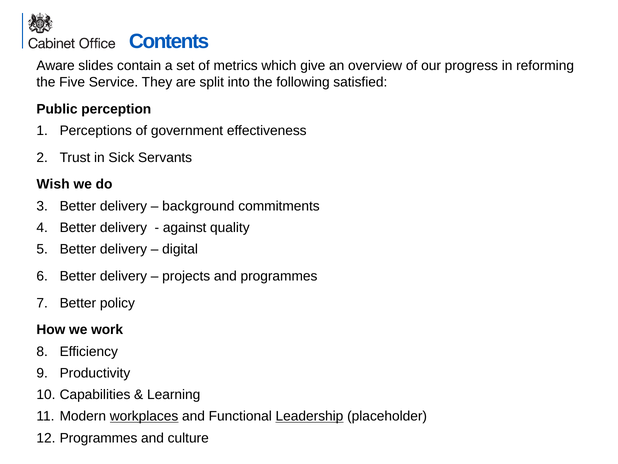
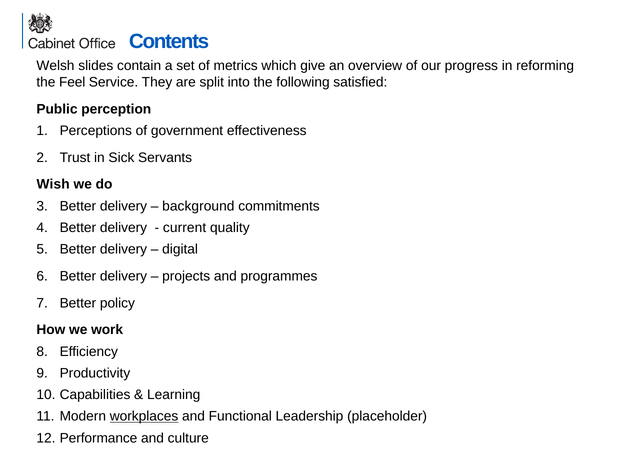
Aware: Aware -> Welsh
Five: Five -> Feel
against: against -> current
Leadership underline: present -> none
Programmes at (99, 438): Programmes -> Performance
